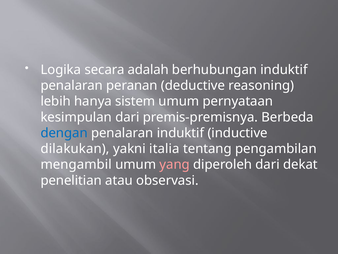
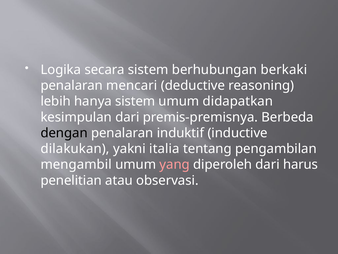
secara adalah: adalah -> sistem
berhubungan induktif: induktif -> berkaki
peranan: peranan -> mencari
pernyataan: pernyataan -> didapatkan
dengan colour: blue -> black
dekat: dekat -> harus
